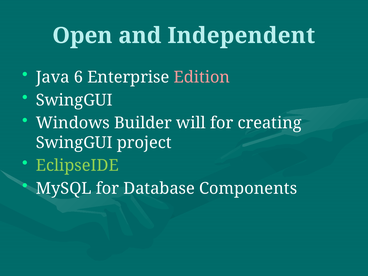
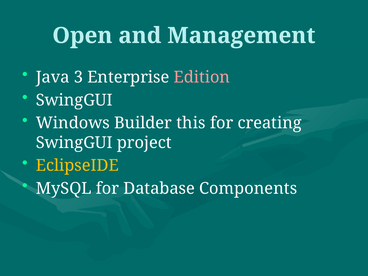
Independent: Independent -> Management
6: 6 -> 3
will: will -> this
EclipseIDE colour: light green -> yellow
